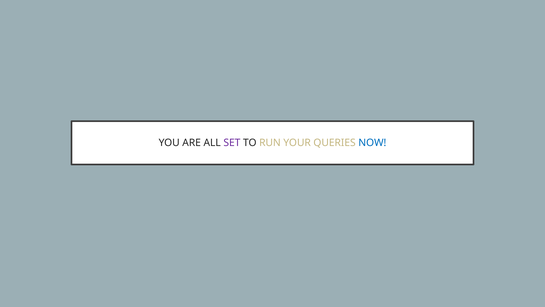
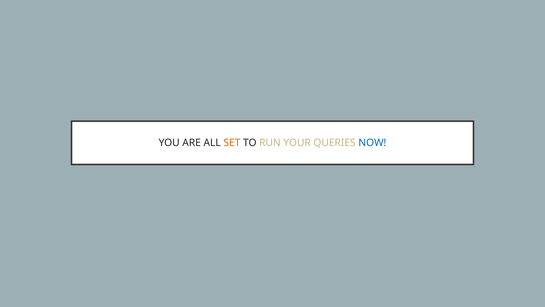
SET colour: purple -> orange
